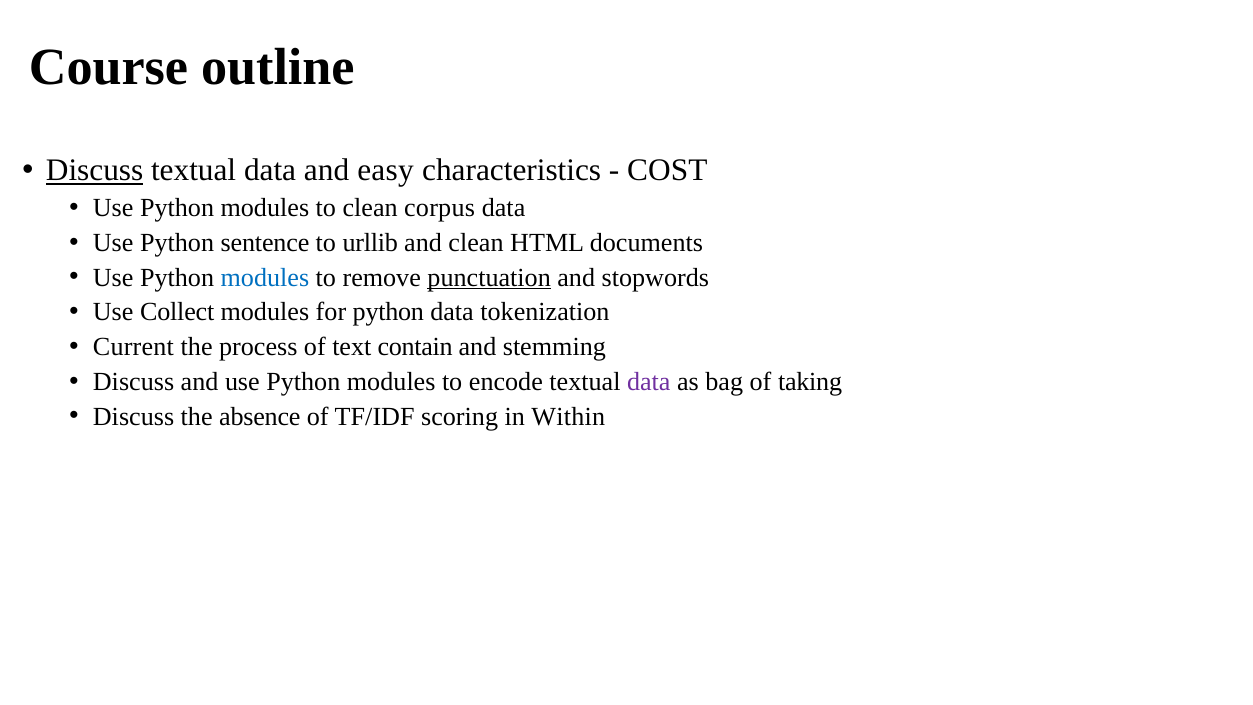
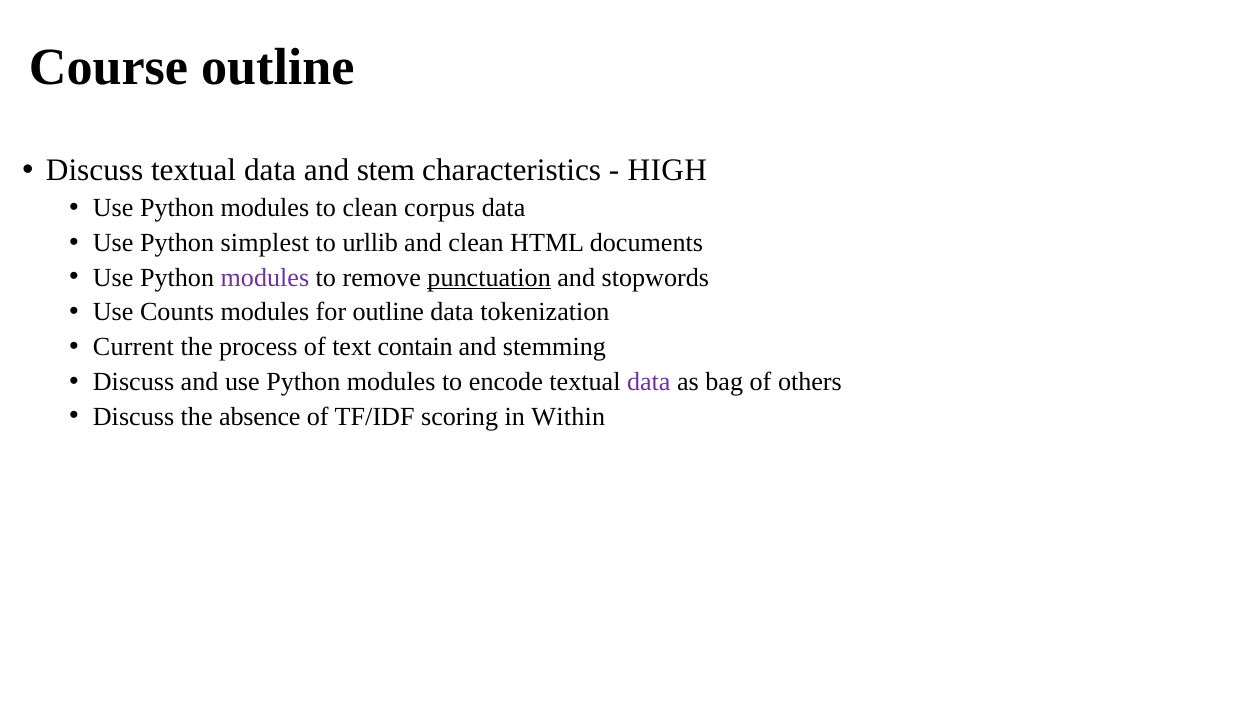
Discuss at (95, 170) underline: present -> none
easy: easy -> stem
COST: COST -> HIGH
sentence: sentence -> simplest
modules at (265, 277) colour: blue -> purple
Collect: Collect -> Counts
for python: python -> outline
taking: taking -> others
